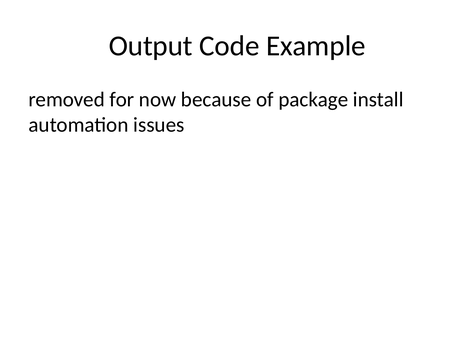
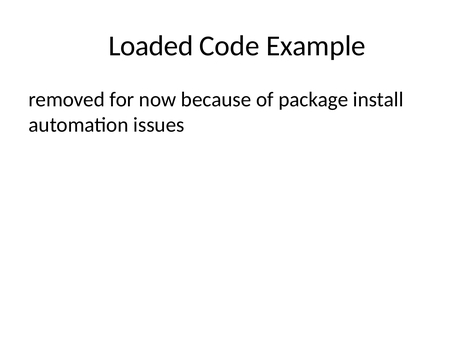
Output: Output -> Loaded
